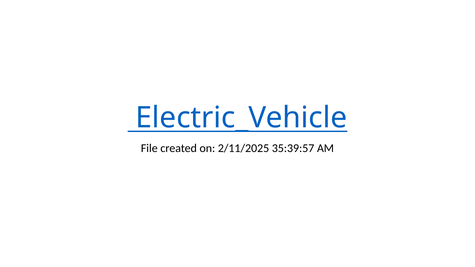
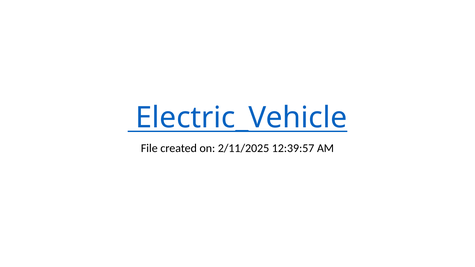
35:39:57: 35:39:57 -> 12:39:57
